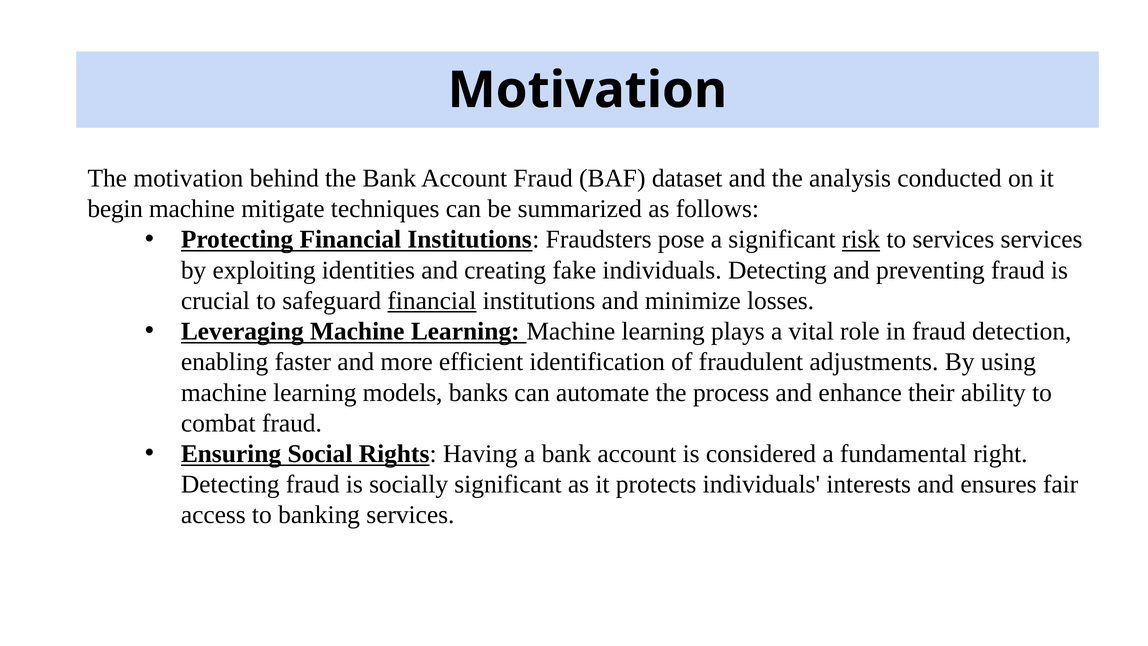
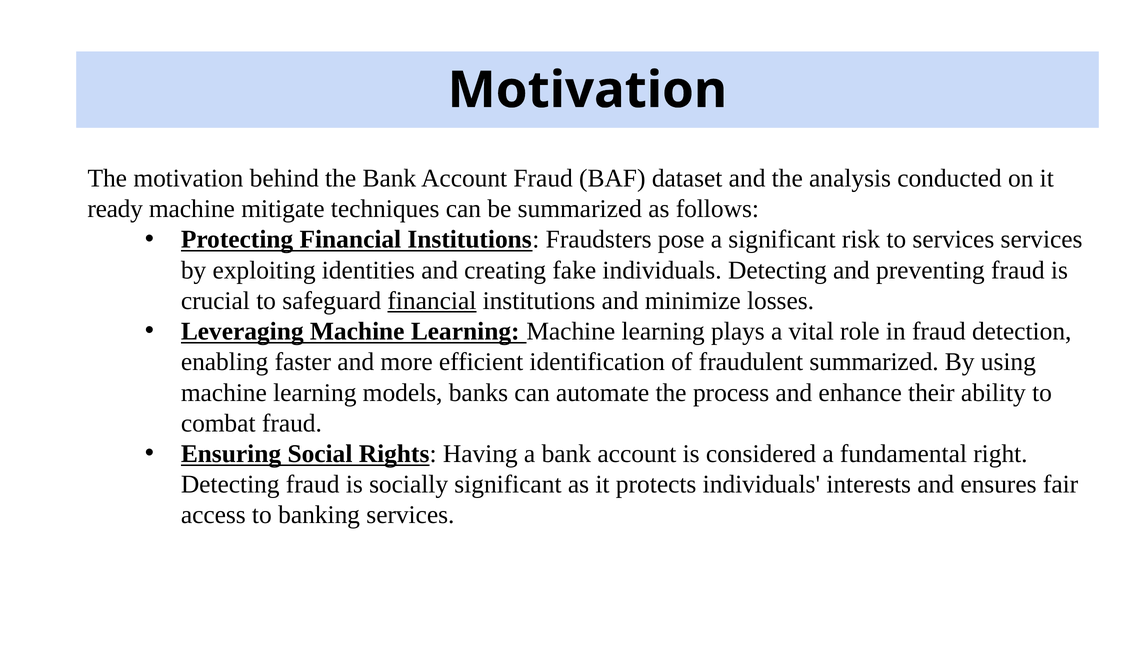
begin: begin -> ready
risk underline: present -> none
fraudulent adjustments: adjustments -> summarized
